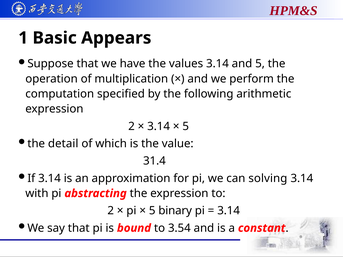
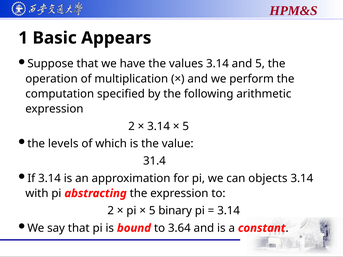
detail: detail -> levels
solving: solving -> objects
3.54: 3.54 -> 3.64
